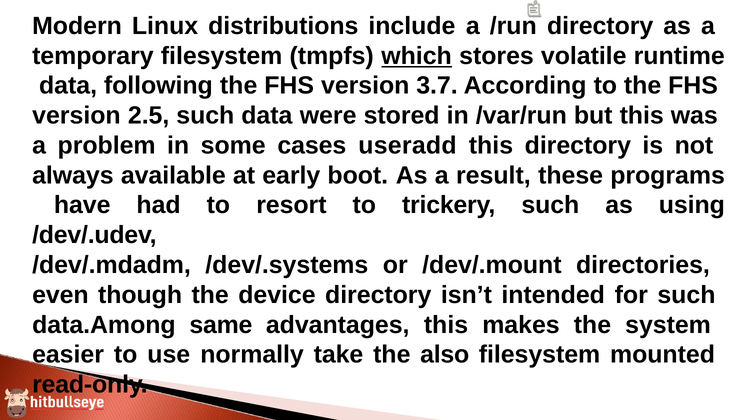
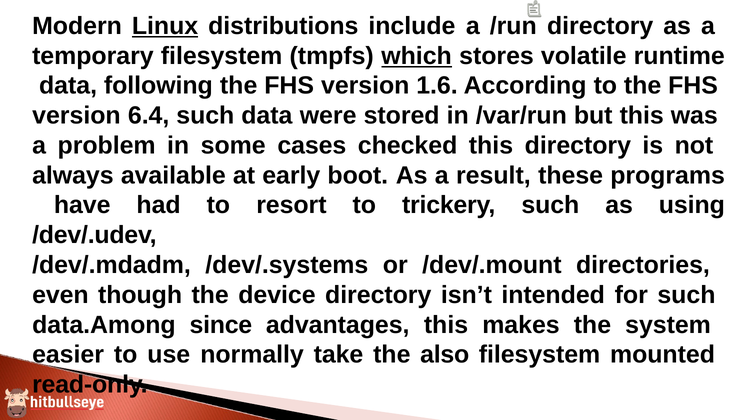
Linux underline: none -> present
3.7: 3.7 -> 1.6
2.5: 2.5 -> 6.4
useradd: useradd -> checked
same: same -> since
